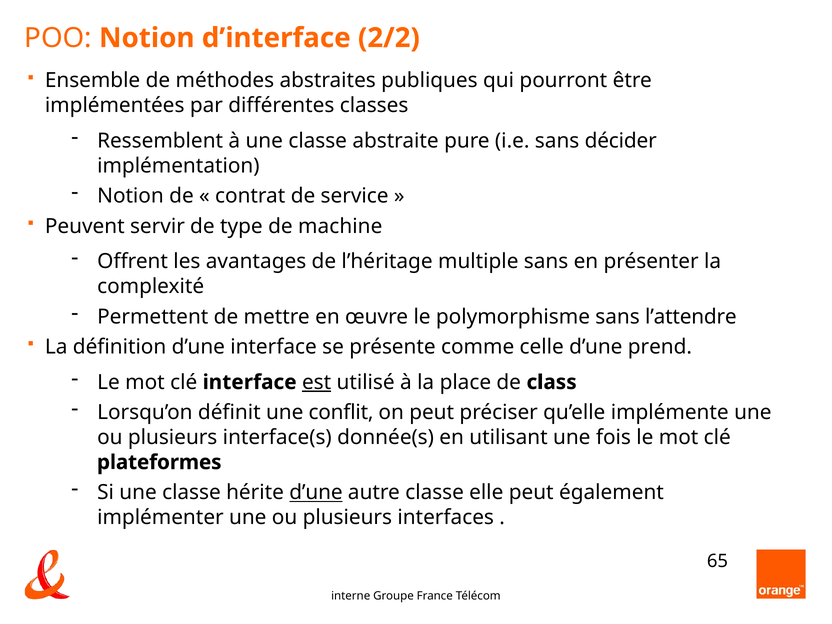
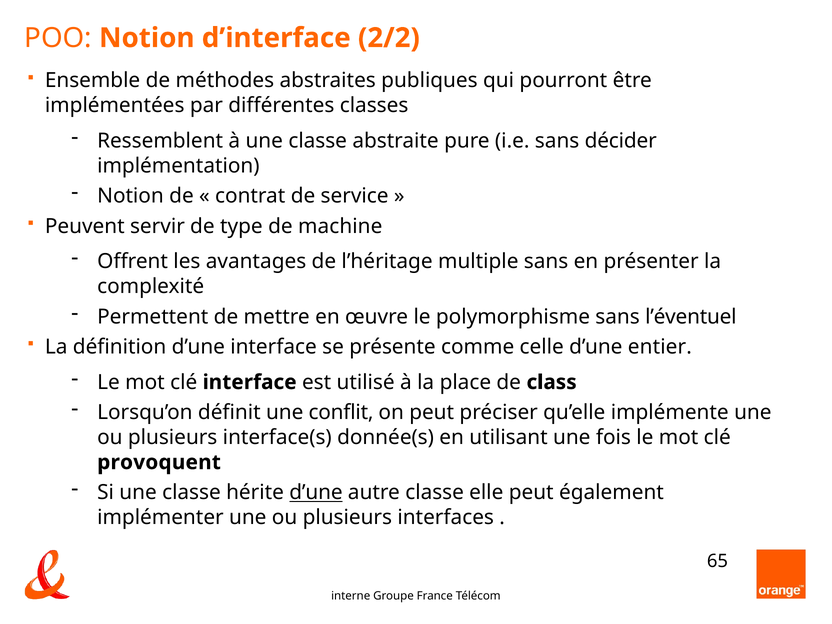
l’attendre: l’attendre -> l’éventuel
prend: prend -> entier
est underline: present -> none
plateformes: plateformes -> provoquent
